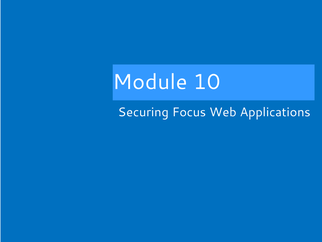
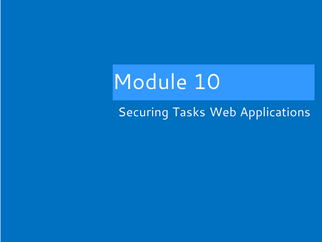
Focus: Focus -> Tasks
